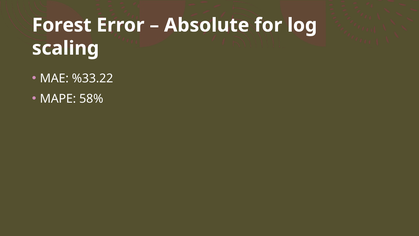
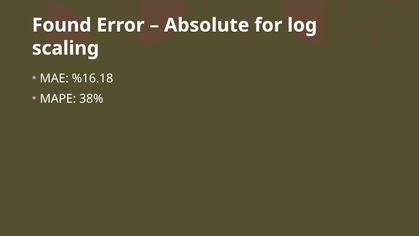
Forest: Forest -> Found
%33.22: %33.22 -> %16.18
58%: 58% -> 38%
